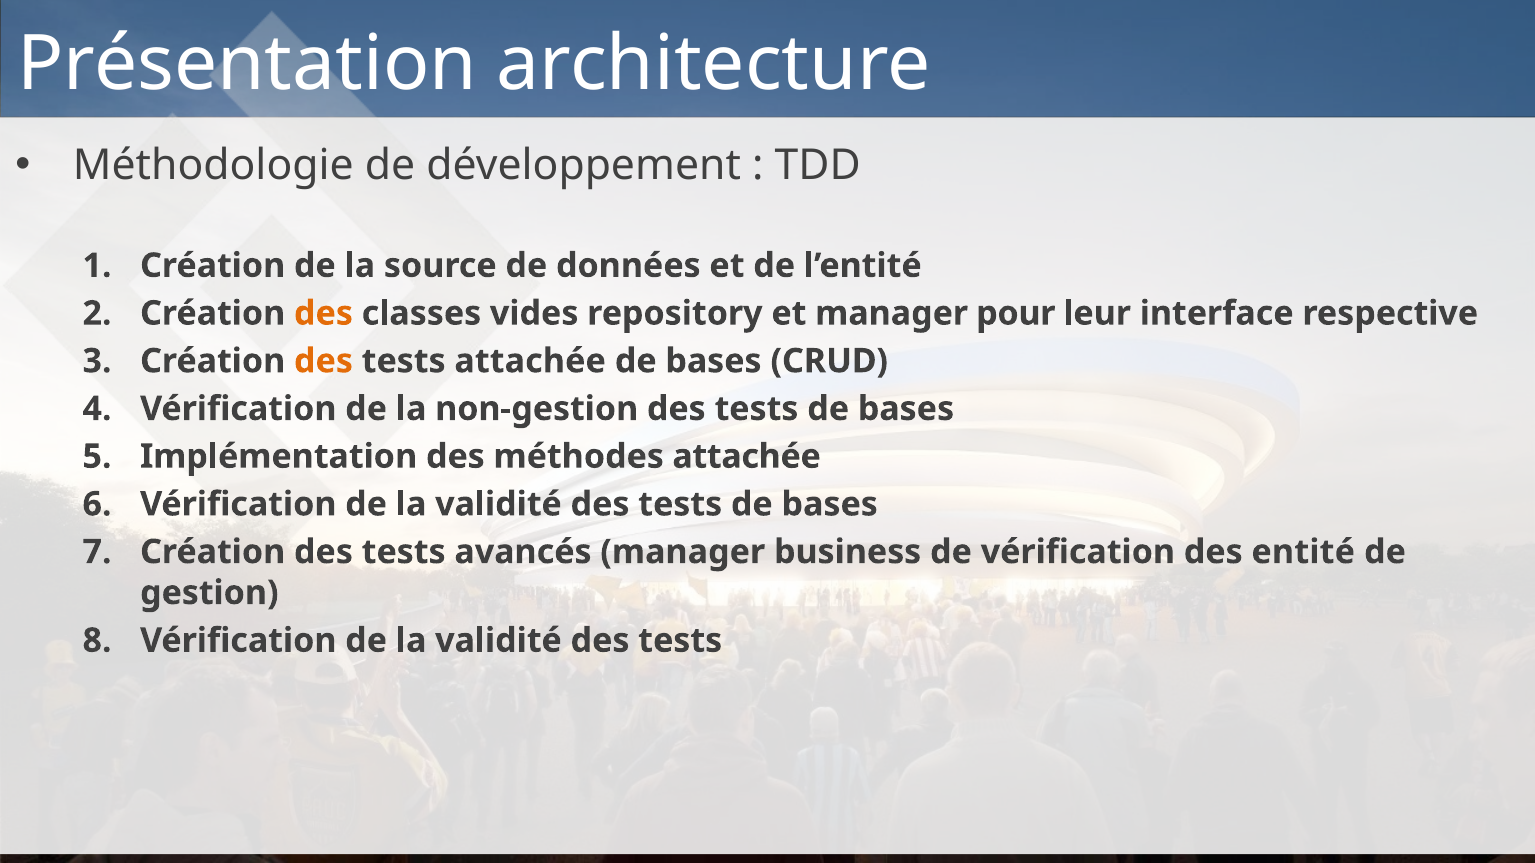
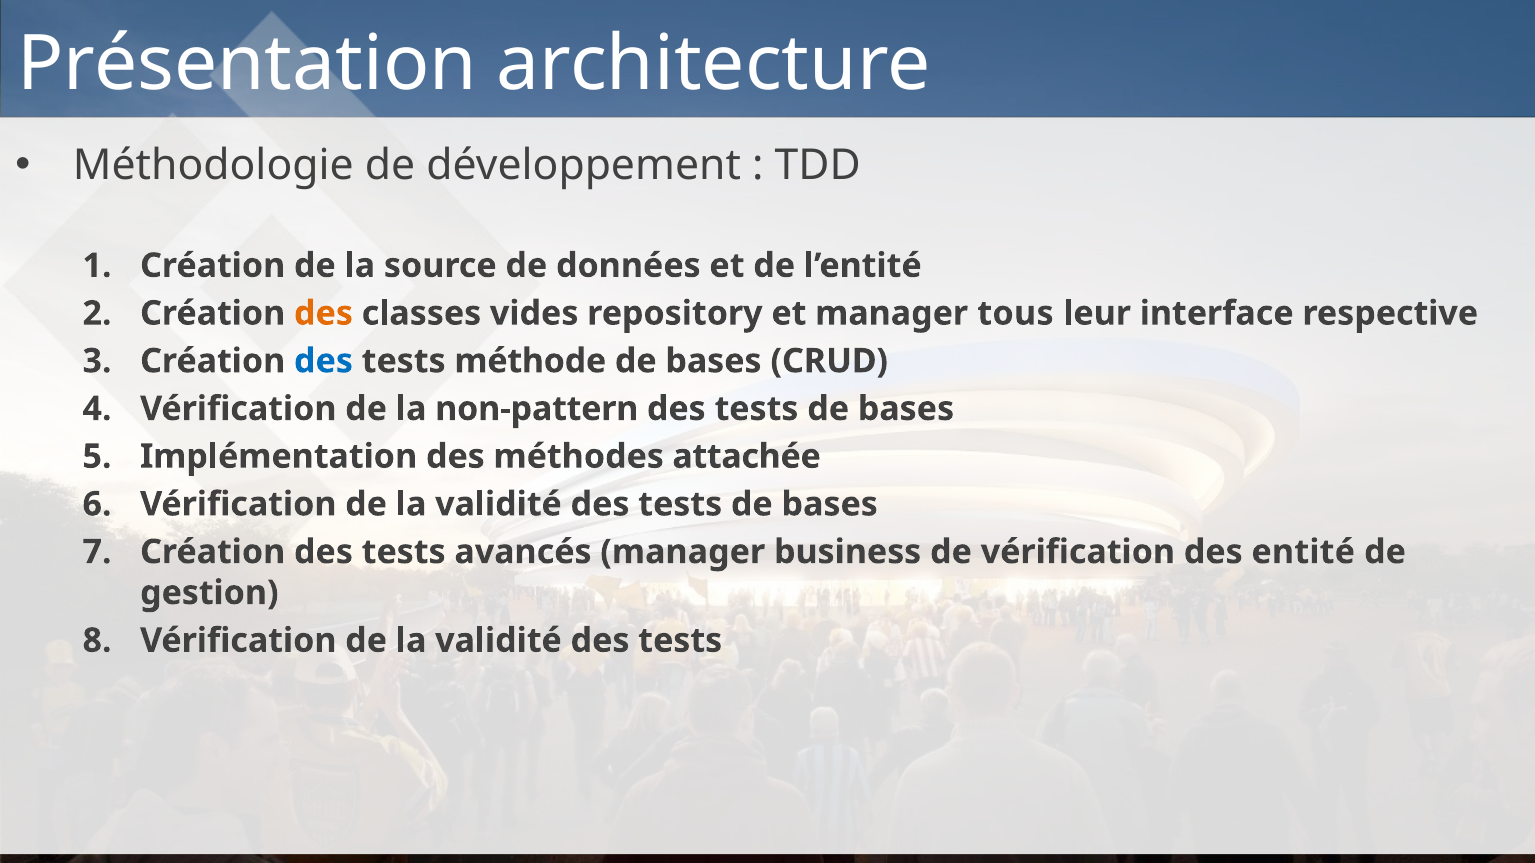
pour: pour -> tous
des at (323, 361) colour: orange -> blue
tests attachée: attachée -> méthode
non-gestion: non-gestion -> non-pattern
